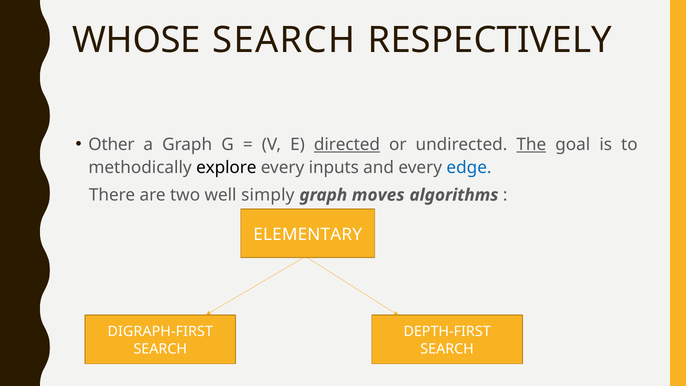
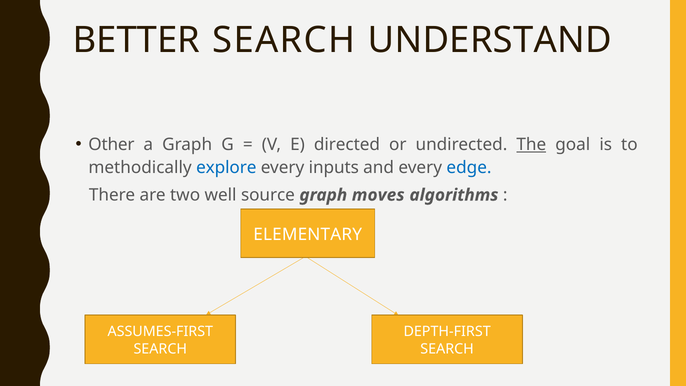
WHOSE: WHOSE -> BETTER
RESPECTIVELY: RESPECTIVELY -> UNDERSTAND
directed underline: present -> none
explore colour: black -> blue
simply: simply -> source
DIGRAPH-FIRST: DIGRAPH-FIRST -> ASSUMES-FIRST
